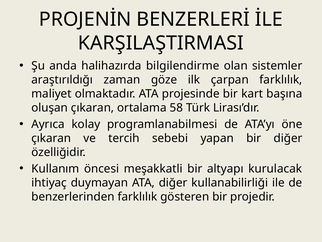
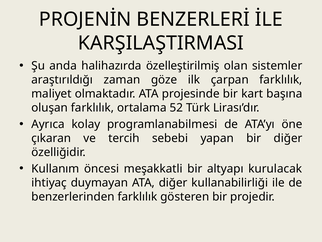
bilgilendirme: bilgilendirme -> özelleştirilmiş
oluşan çıkaran: çıkaran -> farklılık
58: 58 -> 52
